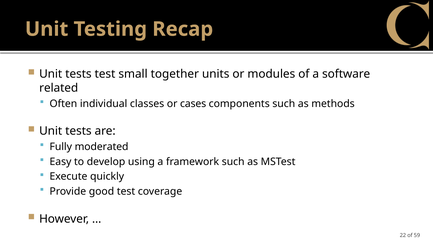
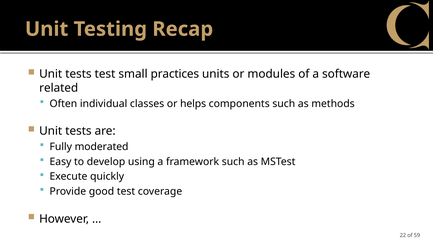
together: together -> practices
cases: cases -> helps
